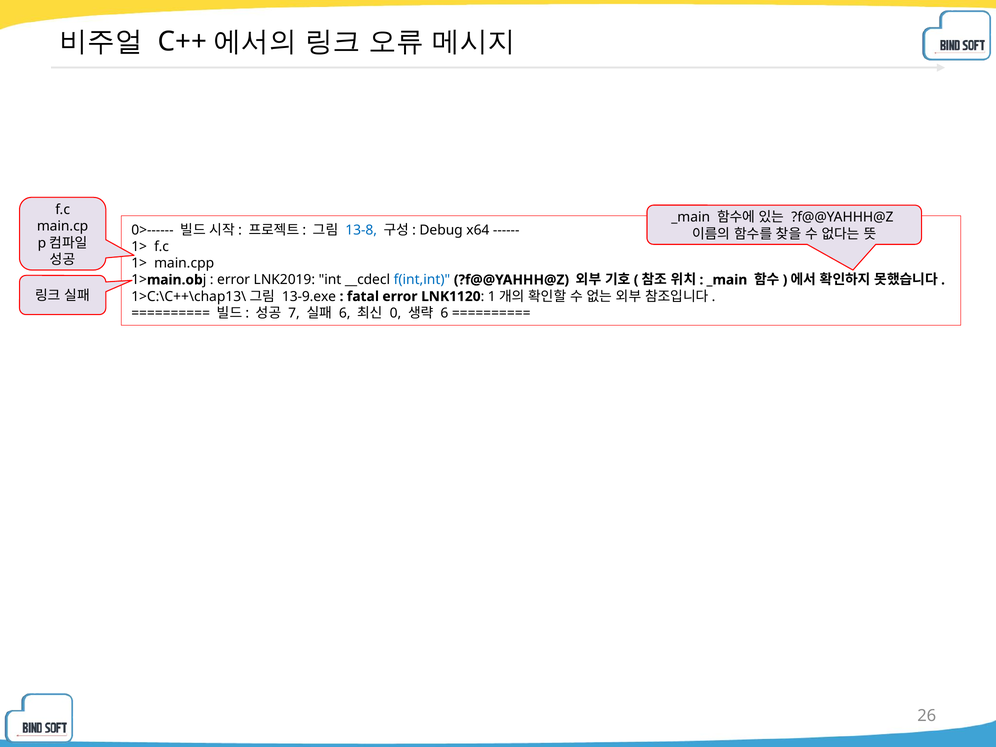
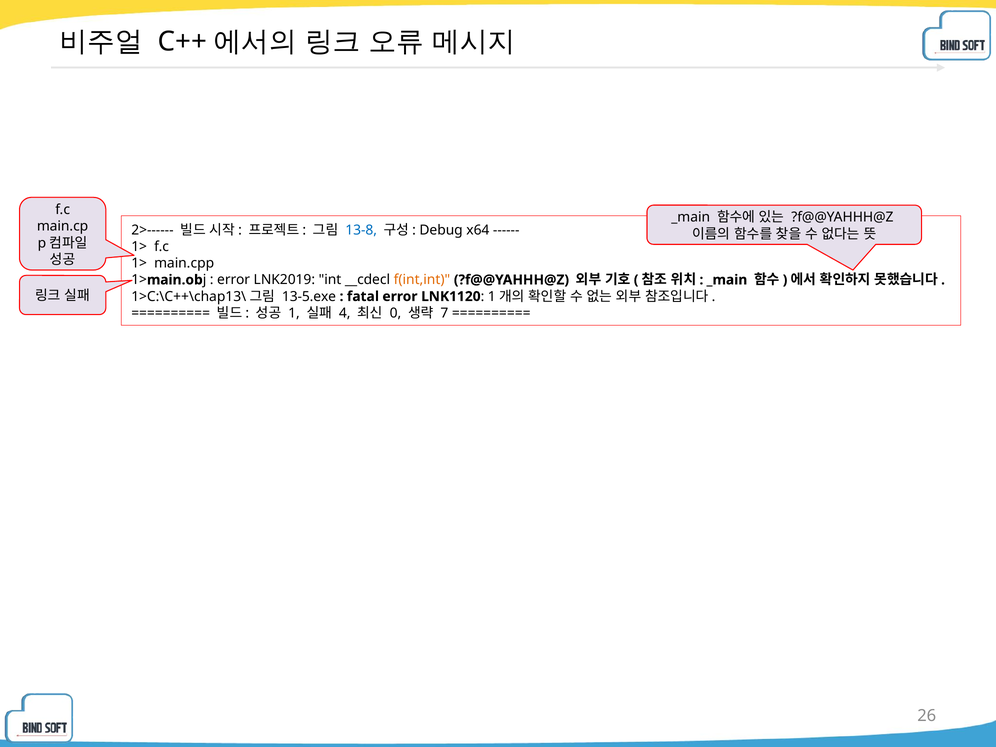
0>------: 0>------ -> 2>------
f(int,int colour: blue -> orange
13-9.exe: 13-9.exe -> 13-5.exe
7: 7 -> 1
6 at (345, 313): 6 -> 4
6 at (444, 313): 6 -> 7
